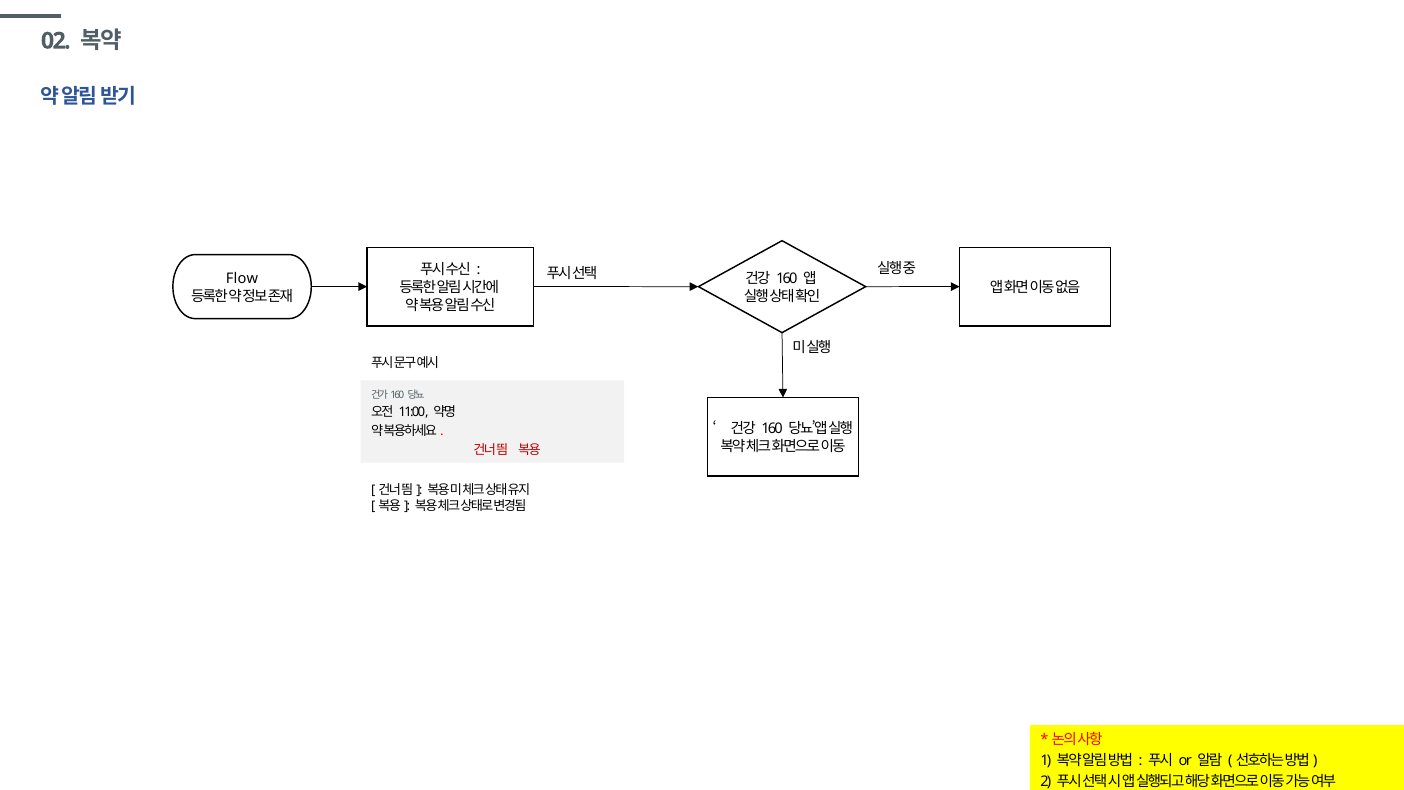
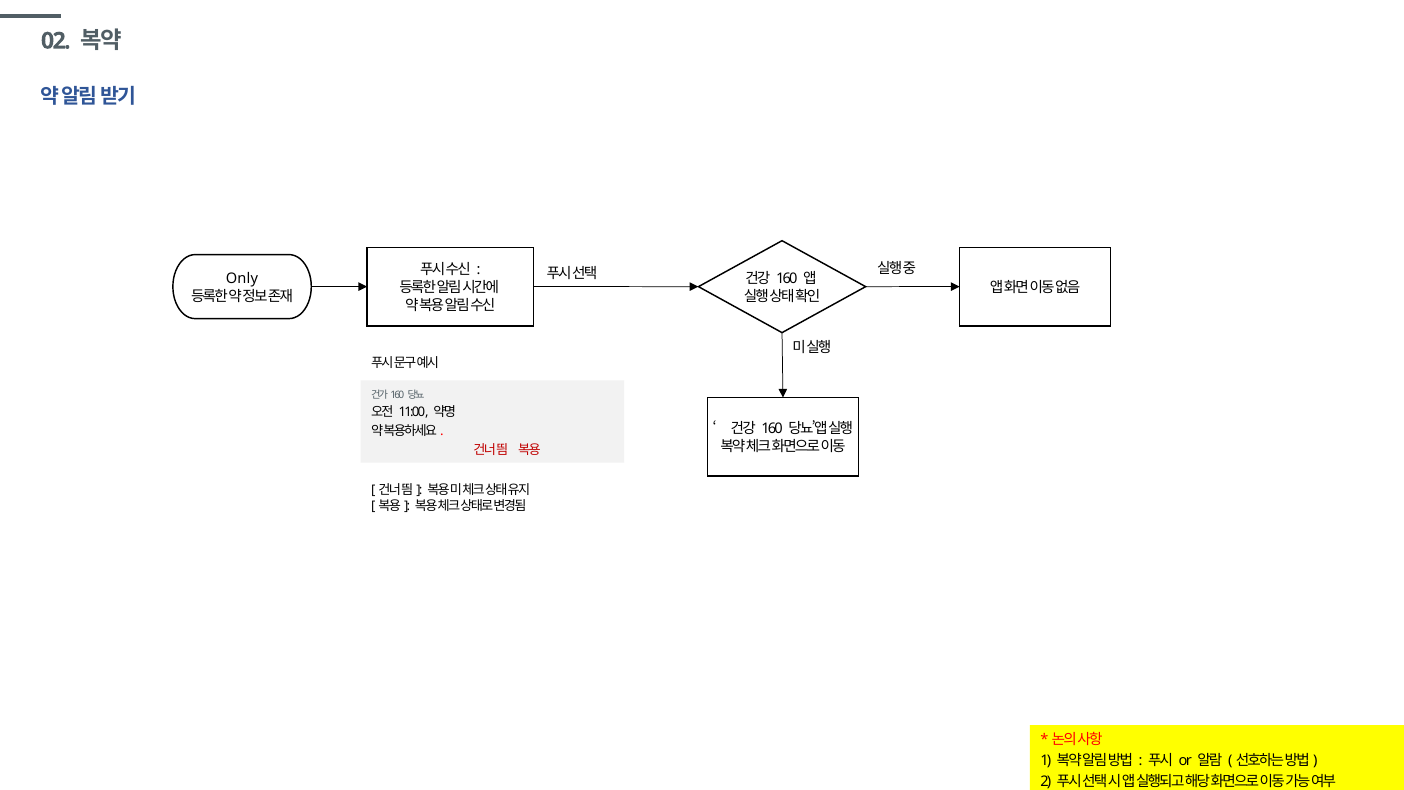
Flow: Flow -> Only
